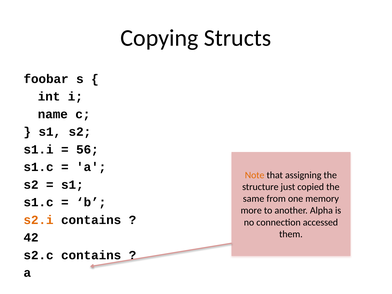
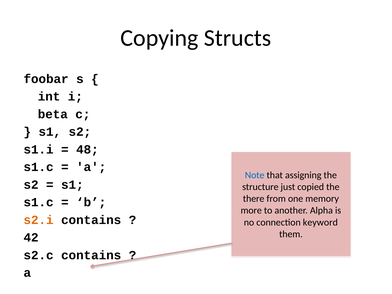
name: name -> beta
56: 56 -> 48
Note colour: orange -> blue
same: same -> there
accessed: accessed -> keyword
